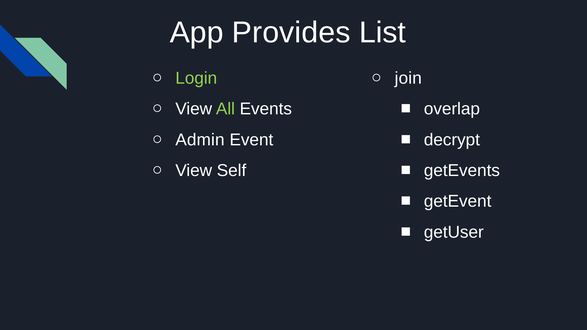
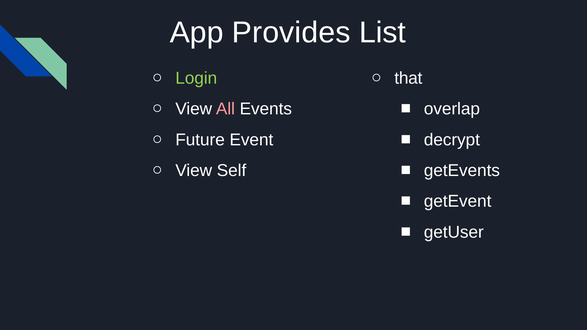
join: join -> that
All colour: light green -> pink
Admin: Admin -> Future
